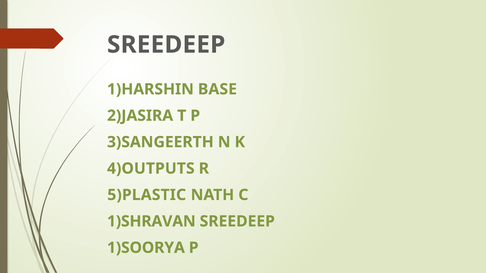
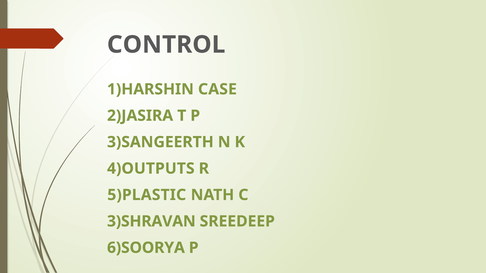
SREEDEEP at (166, 45): SREEDEEP -> CONTROL
BASE: BASE -> CASE
1)SHRAVAN: 1)SHRAVAN -> 3)SHRAVAN
1)SOORYA: 1)SOORYA -> 6)SOORYA
